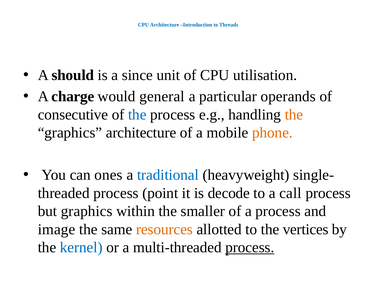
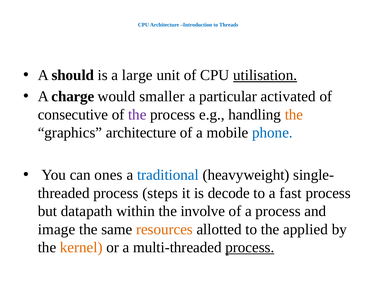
since: since -> large
utilisation underline: none -> present
general: general -> smaller
operands: operands -> activated
the at (137, 115) colour: blue -> purple
phone colour: orange -> blue
point: point -> steps
call: call -> fast
but graphics: graphics -> datapath
smaller: smaller -> involve
vertices: vertices -> applied
kernel colour: blue -> orange
